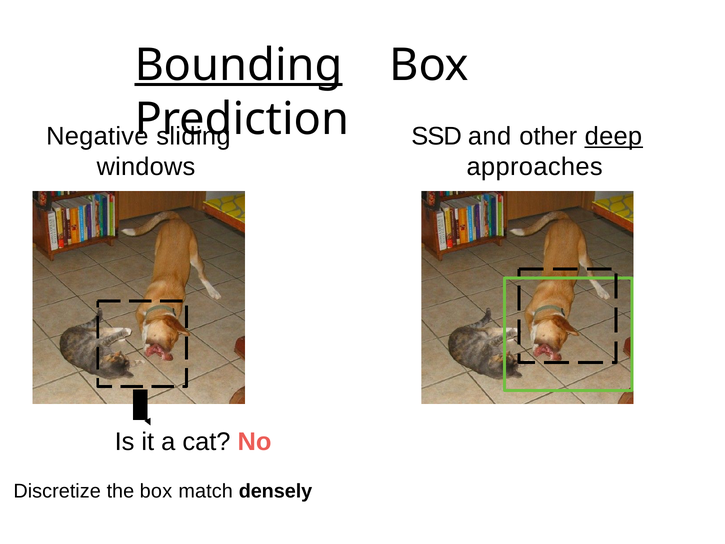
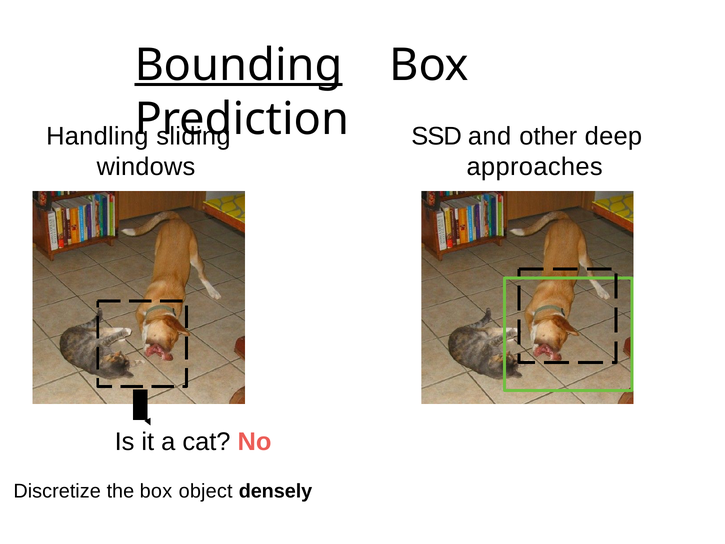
Negative: Negative -> Handling
deep underline: present -> none
match: match -> object
